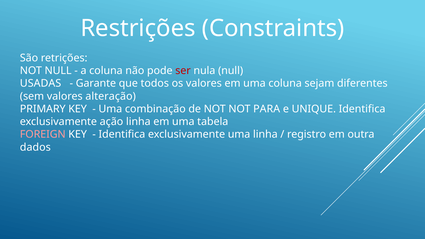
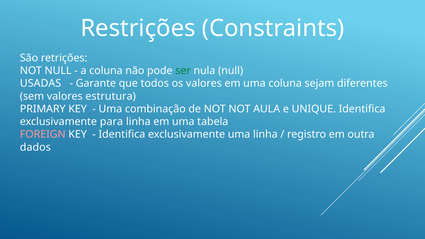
ser colour: red -> green
alteração: alteração -> estrutura
PARA: PARA -> AULA
ação: ação -> para
